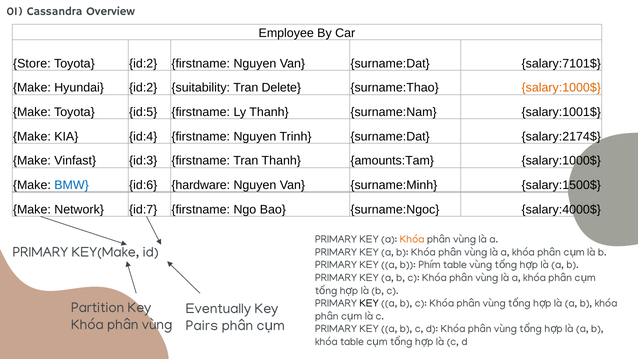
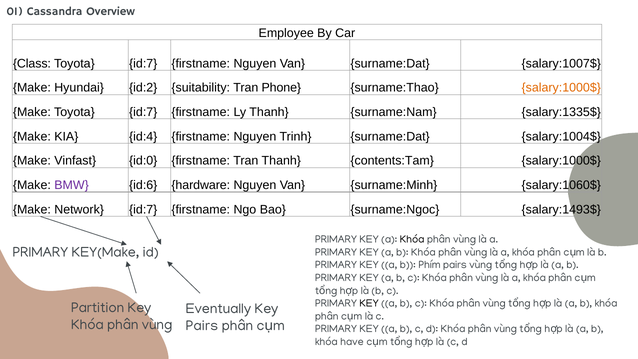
Store: Store -> Class
id:2 at (143, 63): id:2 -> id:7
salary:7101$: salary:7101$ -> salary:1007$
Delete: Delete -> Phone
Make Toyota id:5: id:5 -> id:7
salary:1001$: salary:1001$ -> salary:1335$
salary:2174$: salary:2174$ -> salary:1004$
id:3: id:3 -> id:0
amounts:Tam: amounts:Tam -> contents:Tam
BMW colour: blue -> purple
salary:1500$: salary:1500$ -> salary:1060$
salary:4000$: salary:4000$ -> salary:1493$
Khóa at (412, 239) colour: orange -> black
Phím table: table -> pairs
khóa table: table -> have
